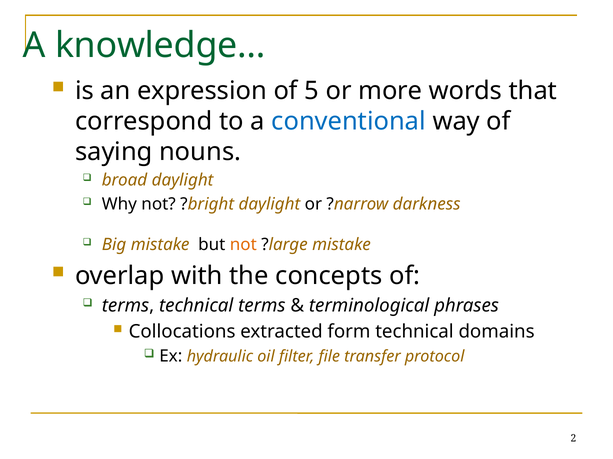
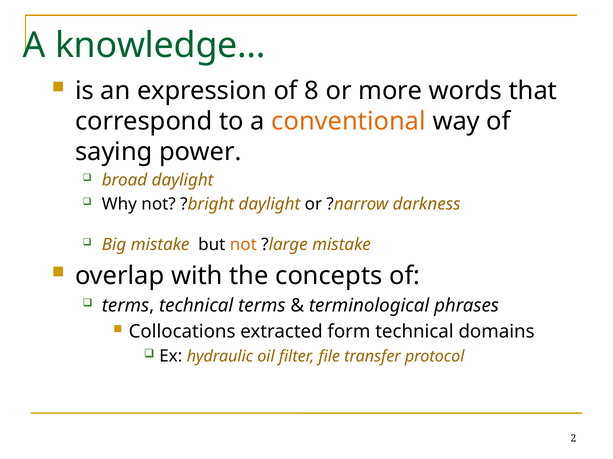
5: 5 -> 8
conventional colour: blue -> orange
nouns: nouns -> power
